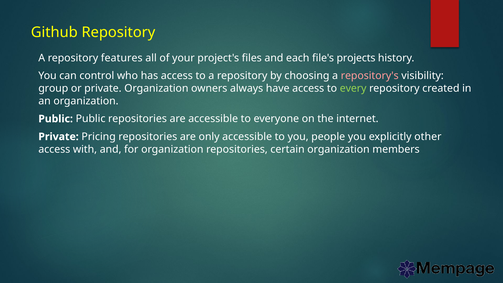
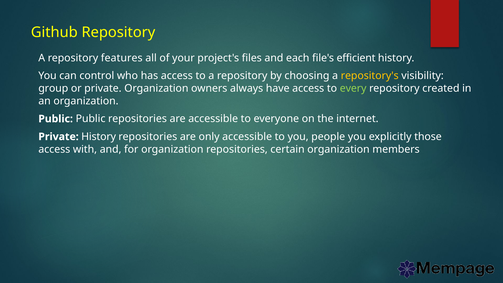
projects: projects -> efficient
repository's colour: pink -> yellow
Private Pricing: Pricing -> History
other: other -> those
